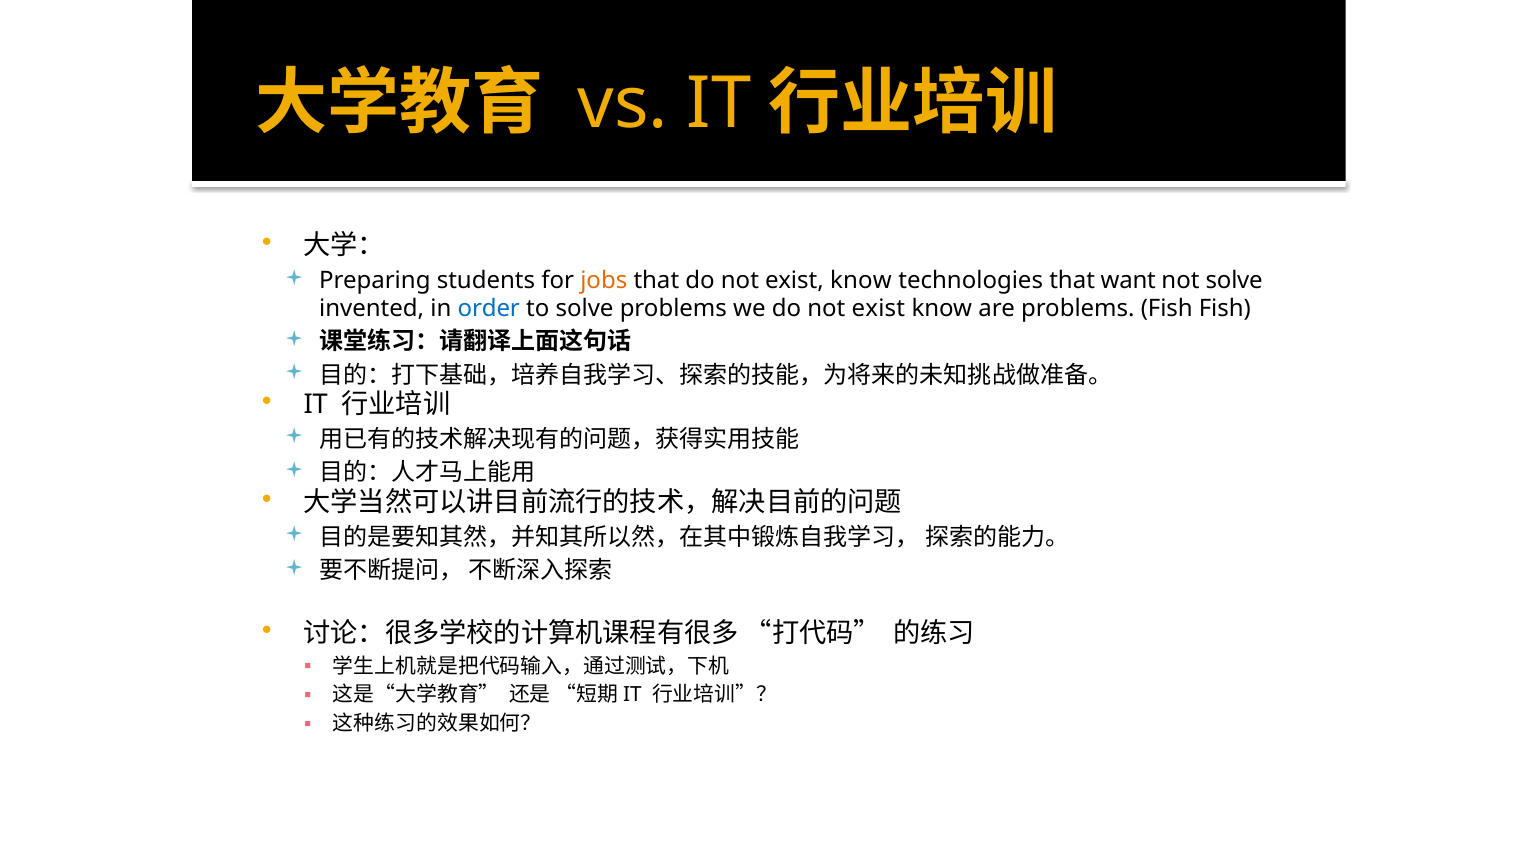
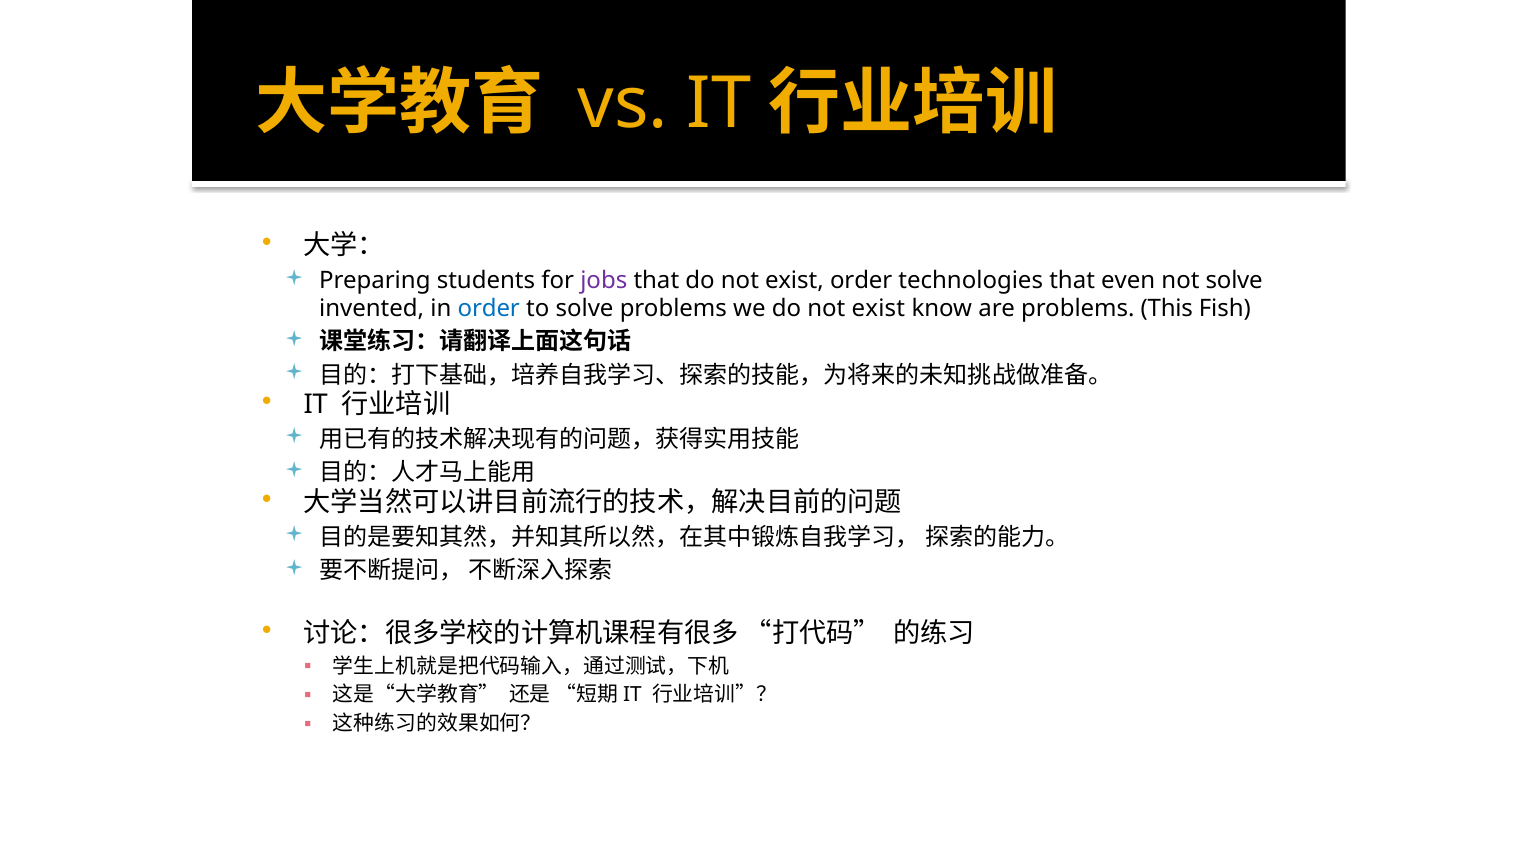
jobs colour: orange -> purple
know at (861, 281): know -> order
want: want -> even
problems Fish: Fish -> This
